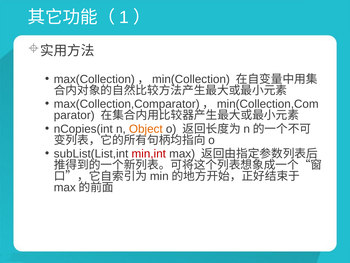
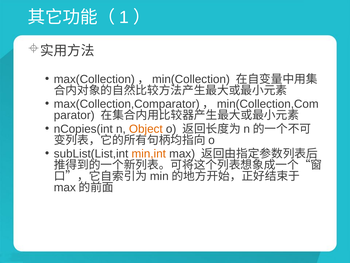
min,int colour: red -> orange
